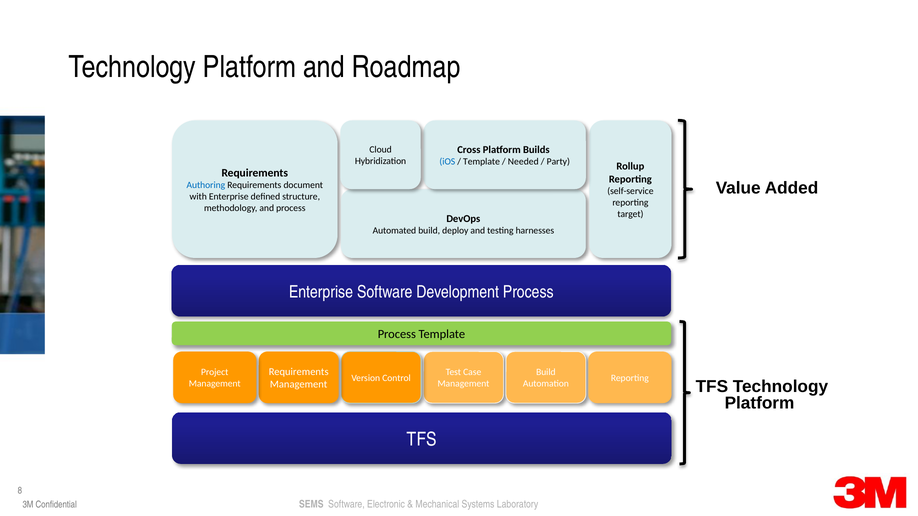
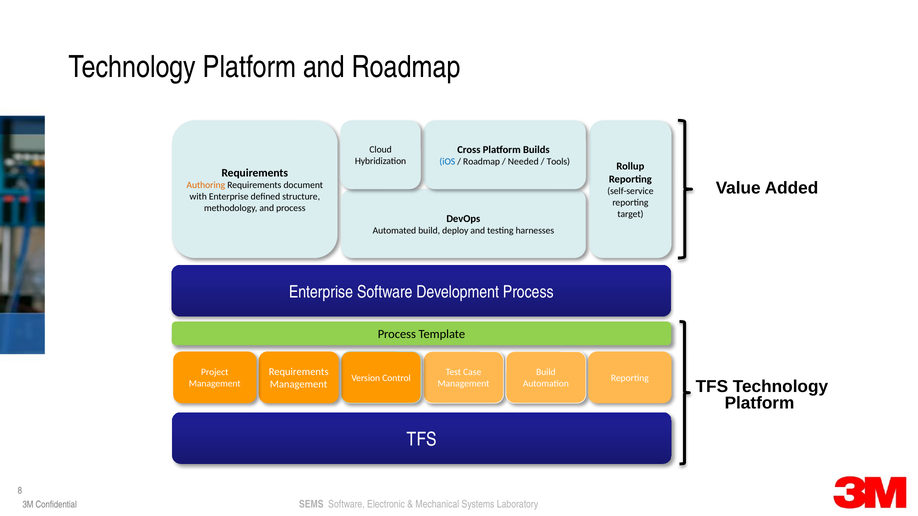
Template at (482, 162): Template -> Roadmap
Party: Party -> Tools
Authoring colour: blue -> orange
